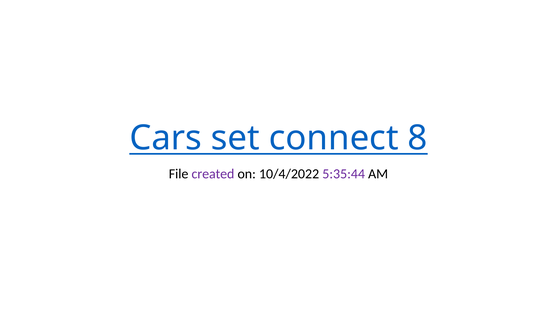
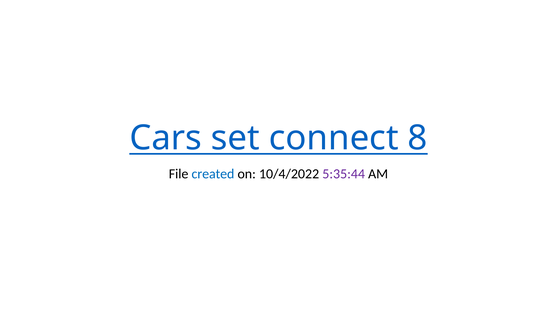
created colour: purple -> blue
